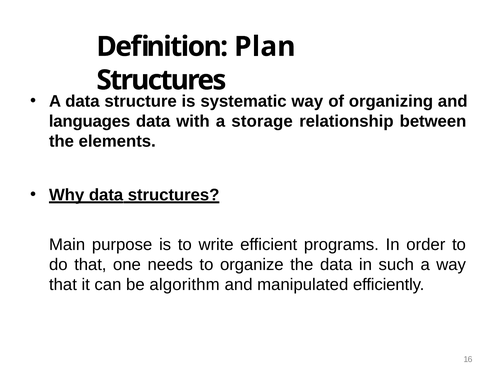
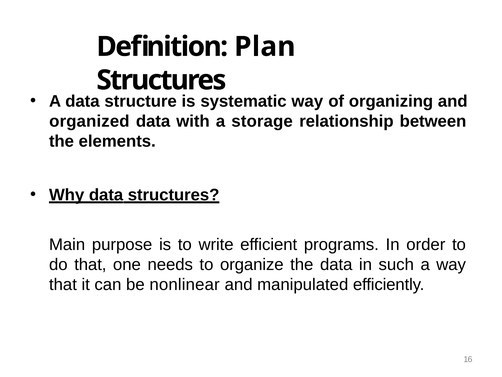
languages: languages -> organized
algorithm: algorithm -> nonlinear
